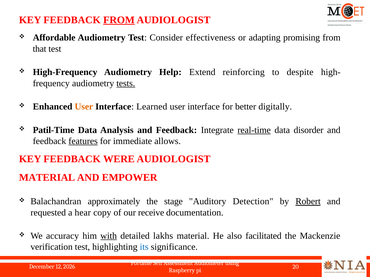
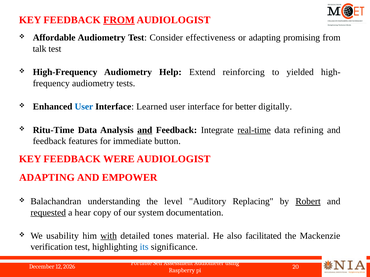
that: that -> talk
despite: despite -> yielded
tests underline: present -> none
User at (84, 107) colour: orange -> blue
Patil-Time: Patil-Time -> Ritu-Time
and at (145, 130) underline: none -> present
disorder: disorder -> refining
features underline: present -> none
allows: allows -> button
MATERIAL at (47, 178): MATERIAL -> ADAPTING
approximately: approximately -> understanding
stage: stage -> level
Detection: Detection -> Replacing
requested underline: none -> present
receive: receive -> system
accuracy: accuracy -> usability
lakhs: lakhs -> tones
